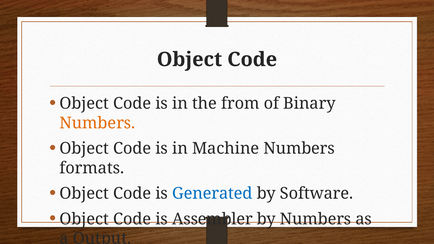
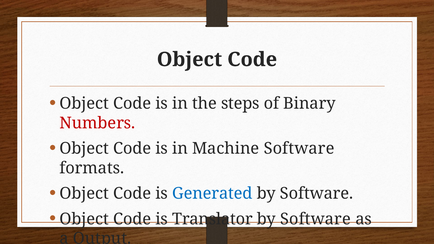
from: from -> steps
Numbers at (97, 123) colour: orange -> red
Machine Numbers: Numbers -> Software
Assembler: Assembler -> Translator
Numbers at (316, 219): Numbers -> Software
